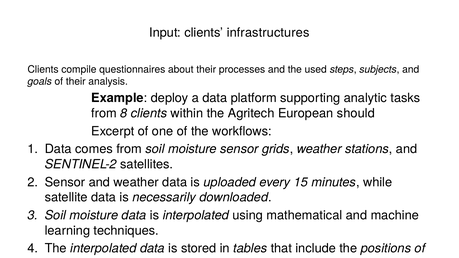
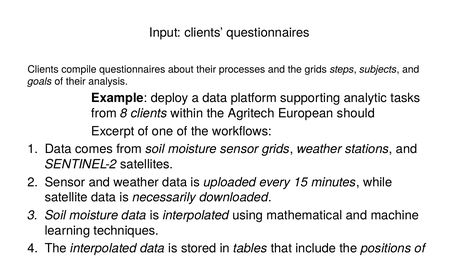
clients infrastructures: infrastructures -> questionnaires
the used: used -> grids
